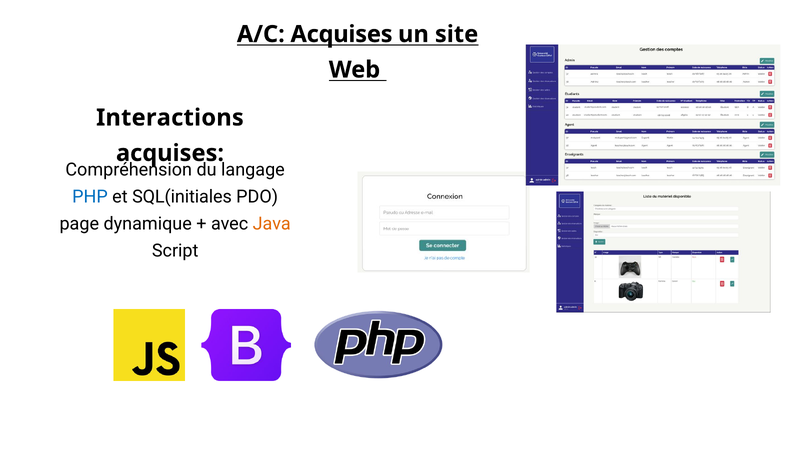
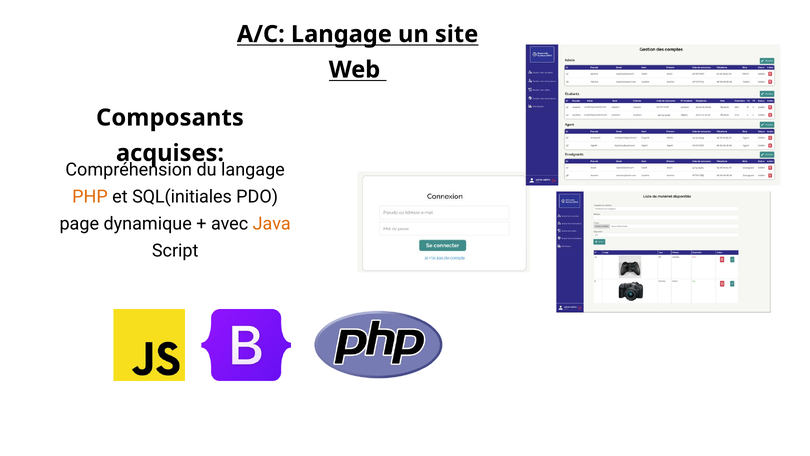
A/C Acquises: Acquises -> Langage
Interactions: Interactions -> Composants
PHP colour: blue -> orange
